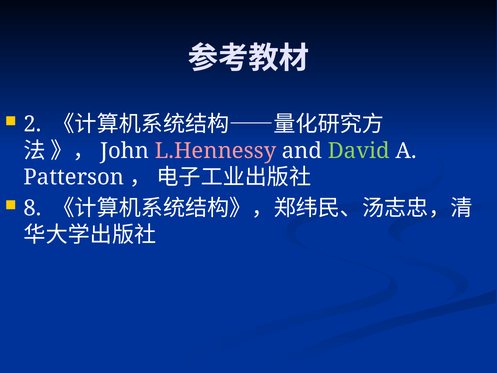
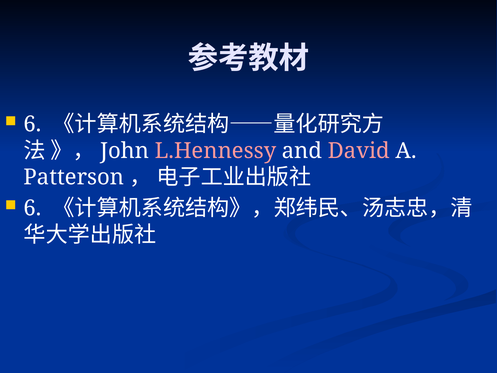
2 at (33, 124): 2 -> 6
David colour: light green -> pink
8 at (33, 208): 8 -> 6
